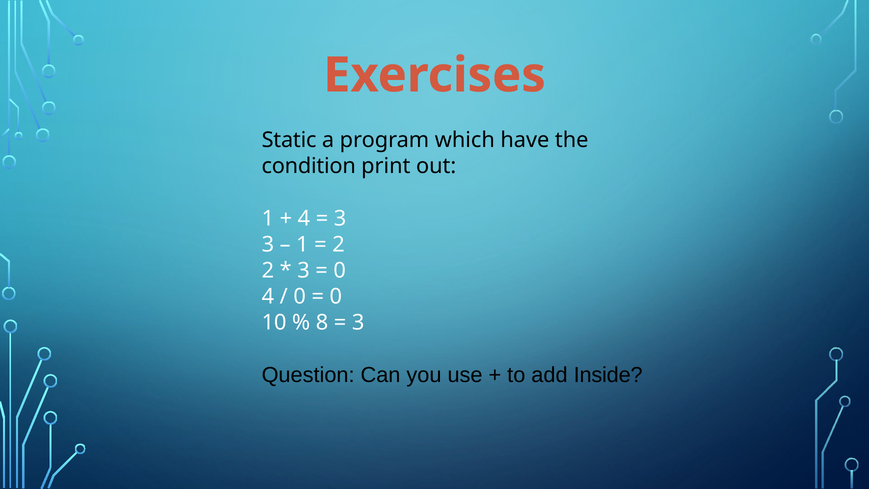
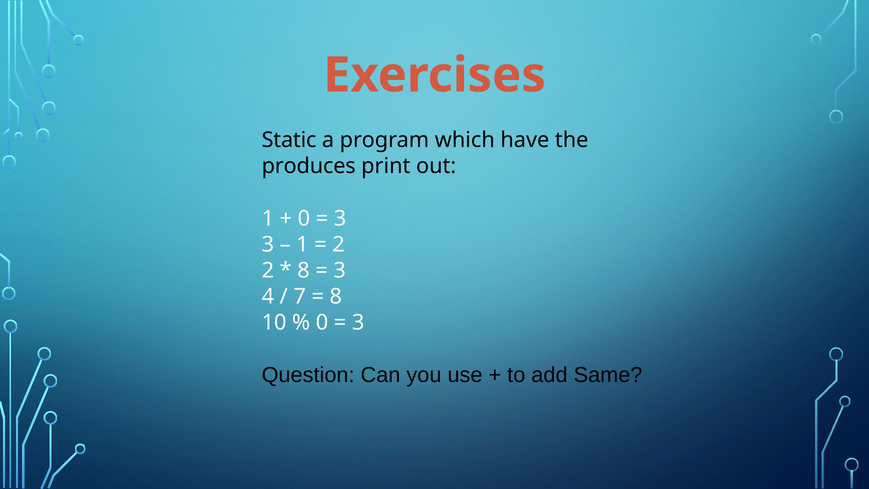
condition: condition -> produces
4 at (304, 218): 4 -> 0
3 at (303, 270): 3 -> 8
0 at (340, 270): 0 -> 3
0 at (300, 297): 0 -> 7
0 at (336, 297): 0 -> 8
8 at (322, 323): 8 -> 0
Inside: Inside -> Same
